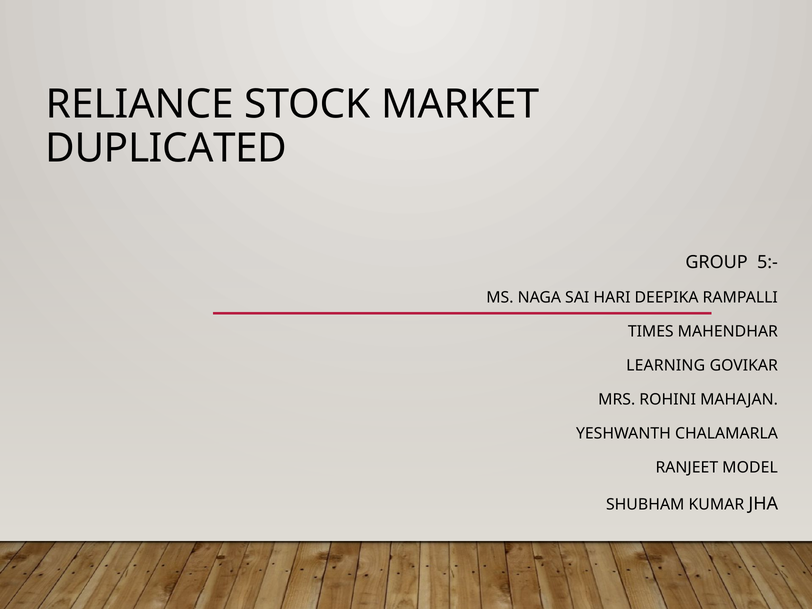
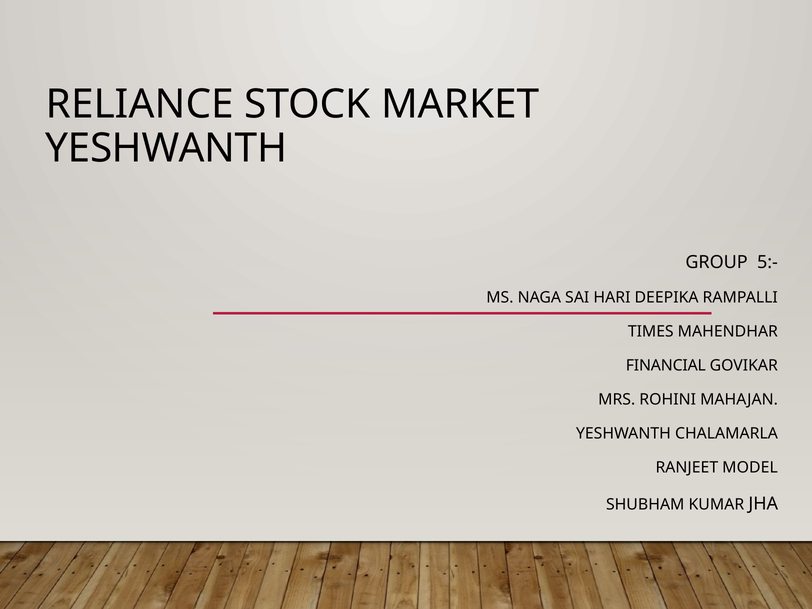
DUPLICATED at (166, 148): DUPLICATED -> YESHWANTH
LEARNING: LEARNING -> FINANCIAL
